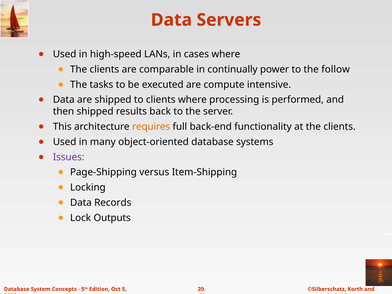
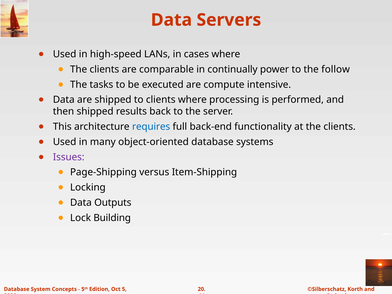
requires colour: orange -> blue
Records: Records -> Outputs
Outputs: Outputs -> Building
